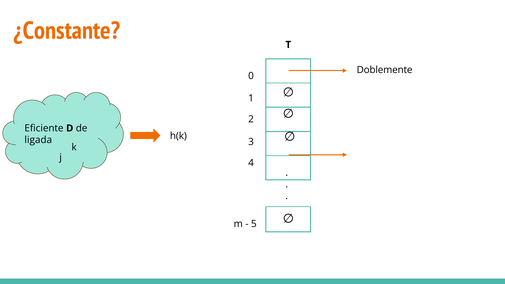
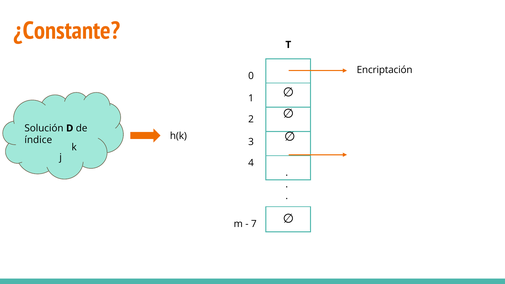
Doblemente: Doblemente -> Encriptación
Eficiente: Eficiente -> Solución
ligada: ligada -> índice
5: 5 -> 7
